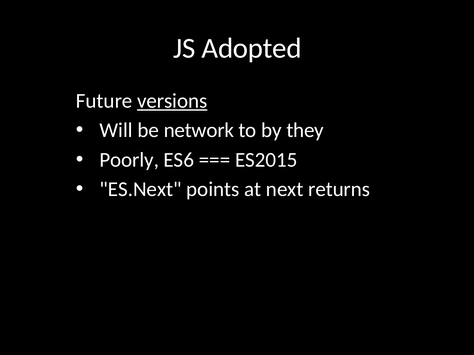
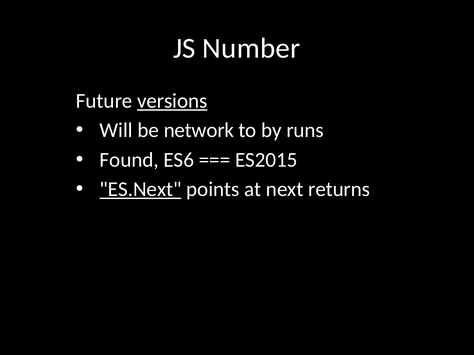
Adopted: Adopted -> Number
they: they -> runs
Poorly: Poorly -> Found
ES.Next underline: none -> present
